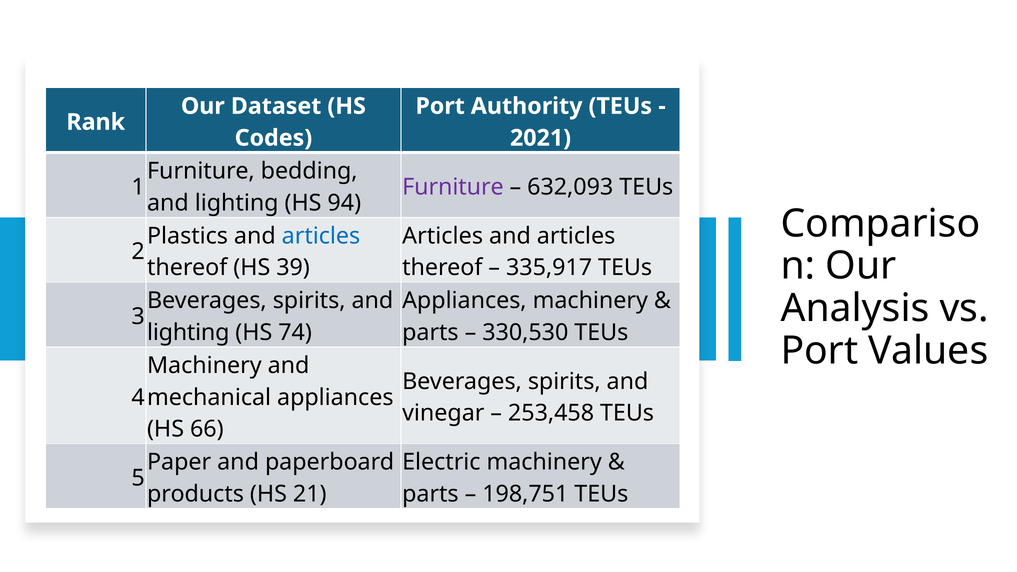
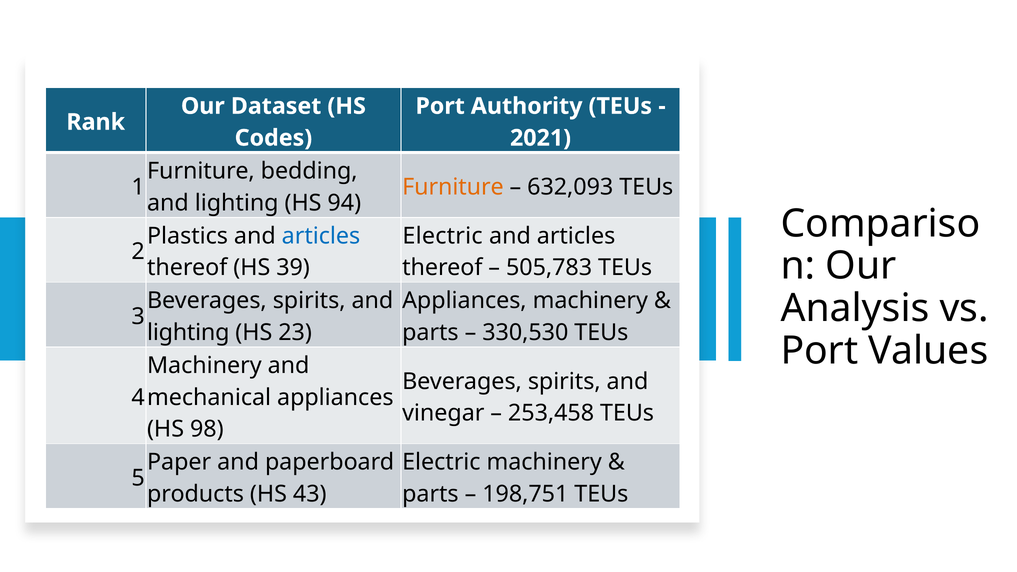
Furniture at (453, 187) colour: purple -> orange
Articles at (443, 236): Articles -> Electric
335,917: 335,917 -> 505,783
74: 74 -> 23
66: 66 -> 98
21: 21 -> 43
